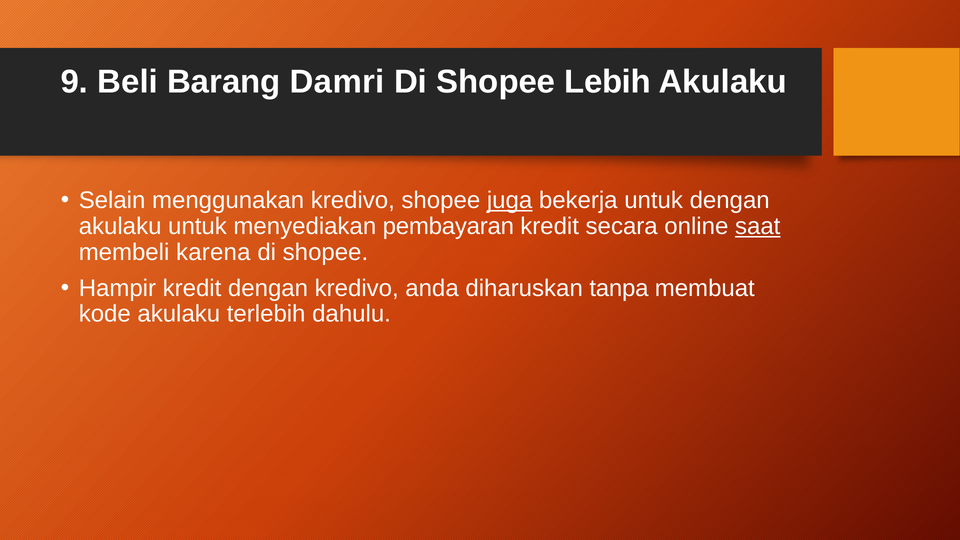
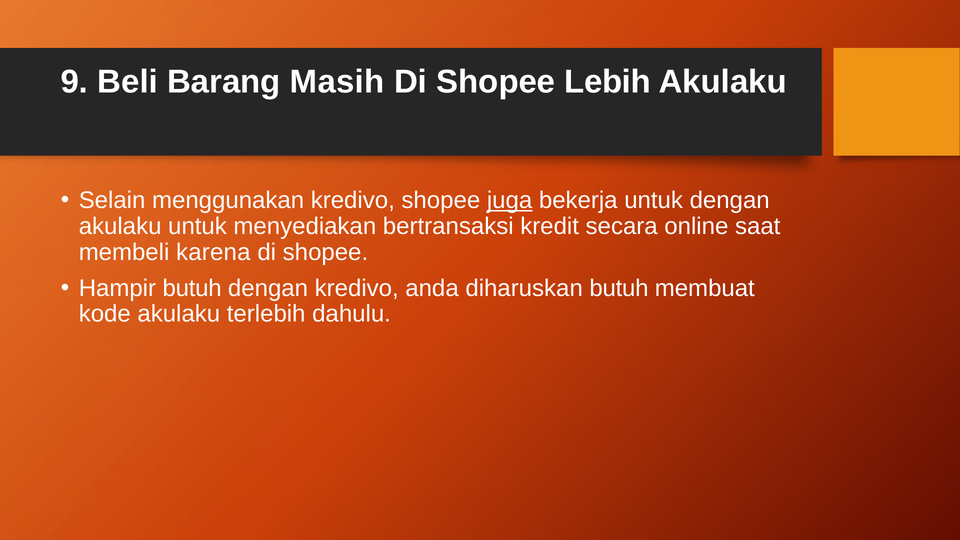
Damri: Damri -> Masih
pembayaran: pembayaran -> bertransaksi
saat underline: present -> none
Hampir kredit: kredit -> butuh
diharuskan tanpa: tanpa -> butuh
